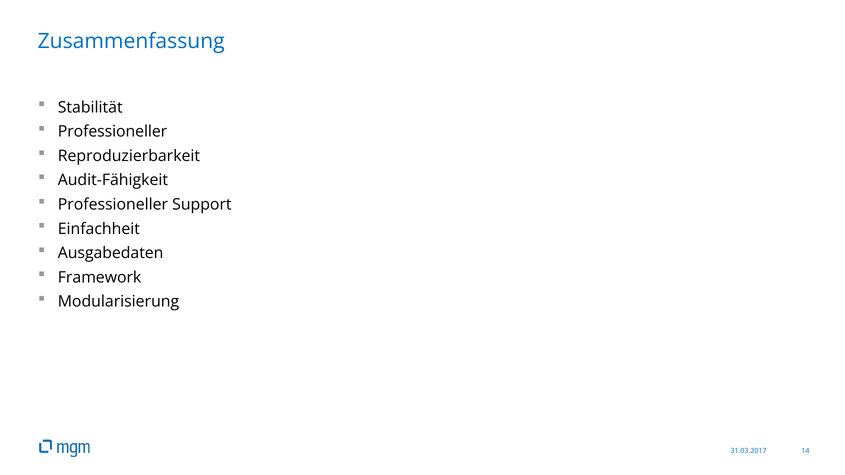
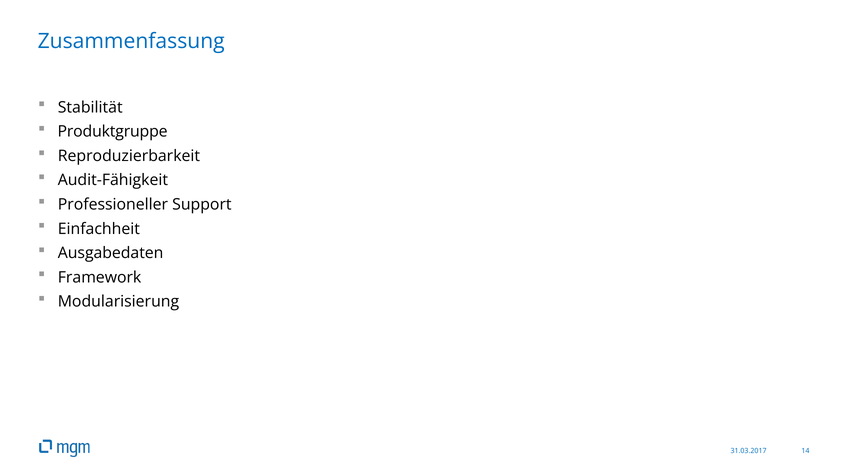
Professioneller at (113, 132): Professioneller -> Produktgruppe
